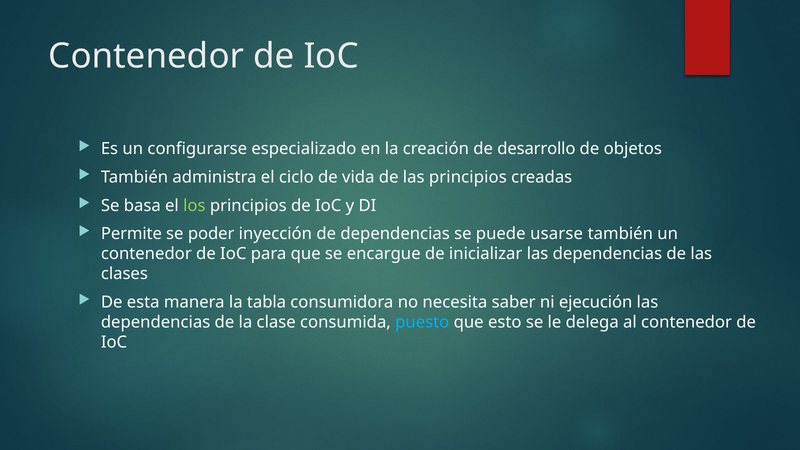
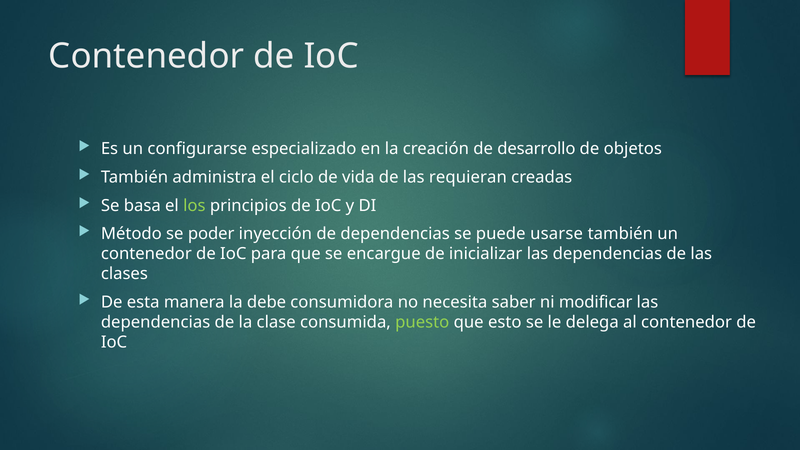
las principios: principios -> requieran
Permite: Permite -> Método
tabla: tabla -> debe
ejecución: ejecución -> modificar
puesto colour: light blue -> light green
